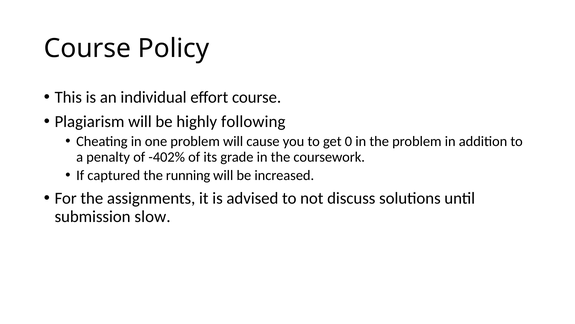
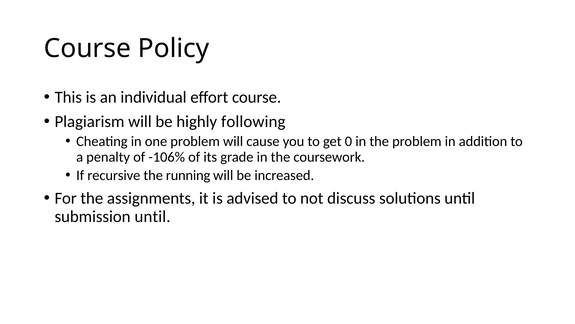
-402%: -402% -> -106%
captured: captured -> recursive
submission slow: slow -> until
